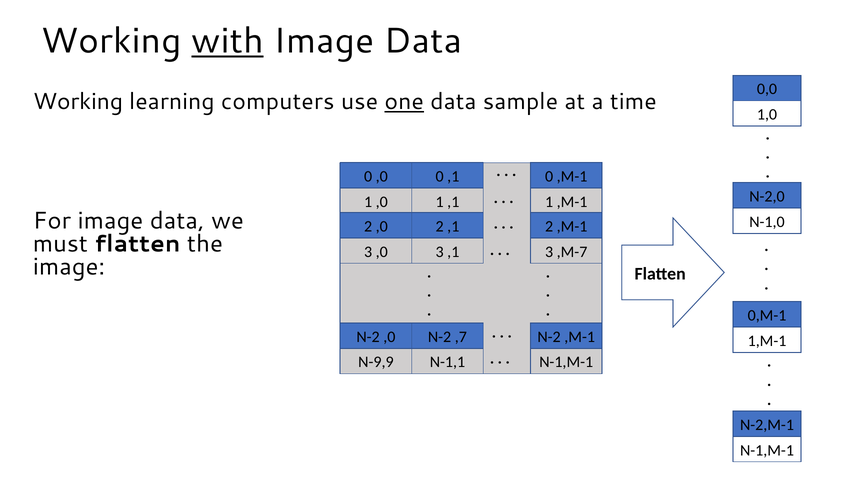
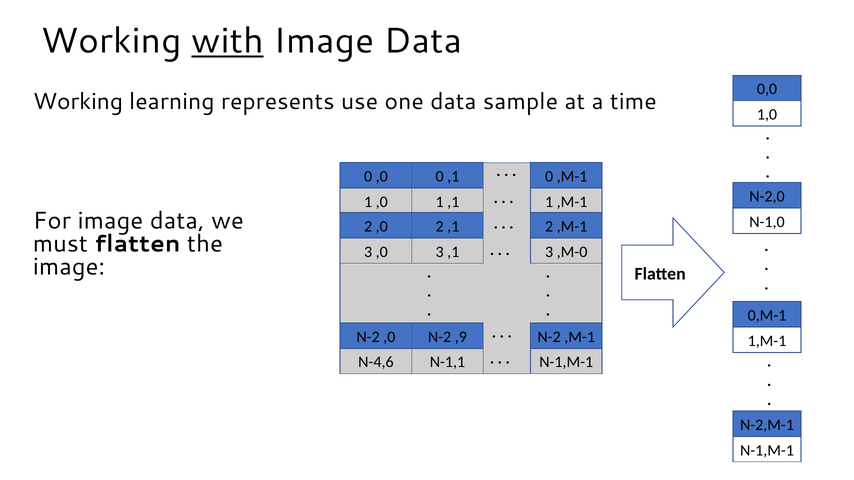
computers: computers -> represents
one underline: present -> none
,M-7: ,M-7 -> ,M-0
,7: ,7 -> ,9
N-9,9: N-9,9 -> N-4,6
